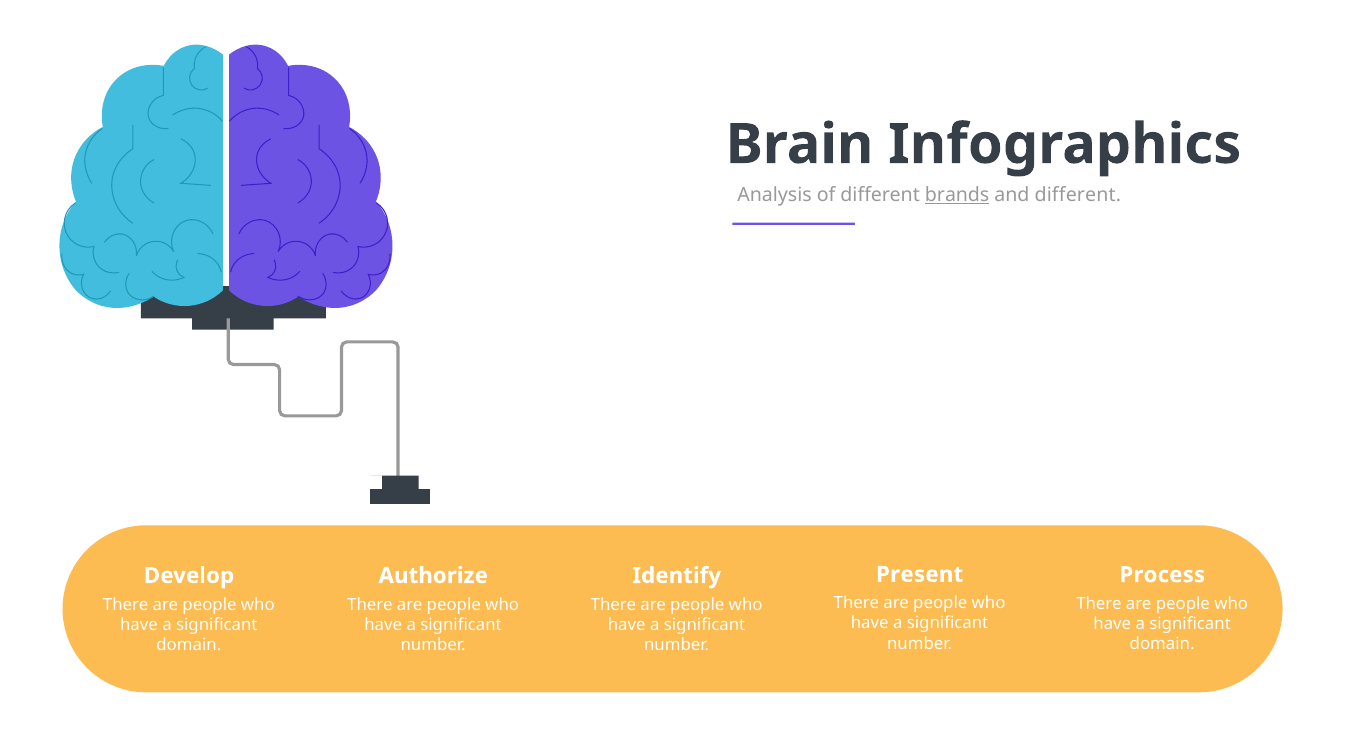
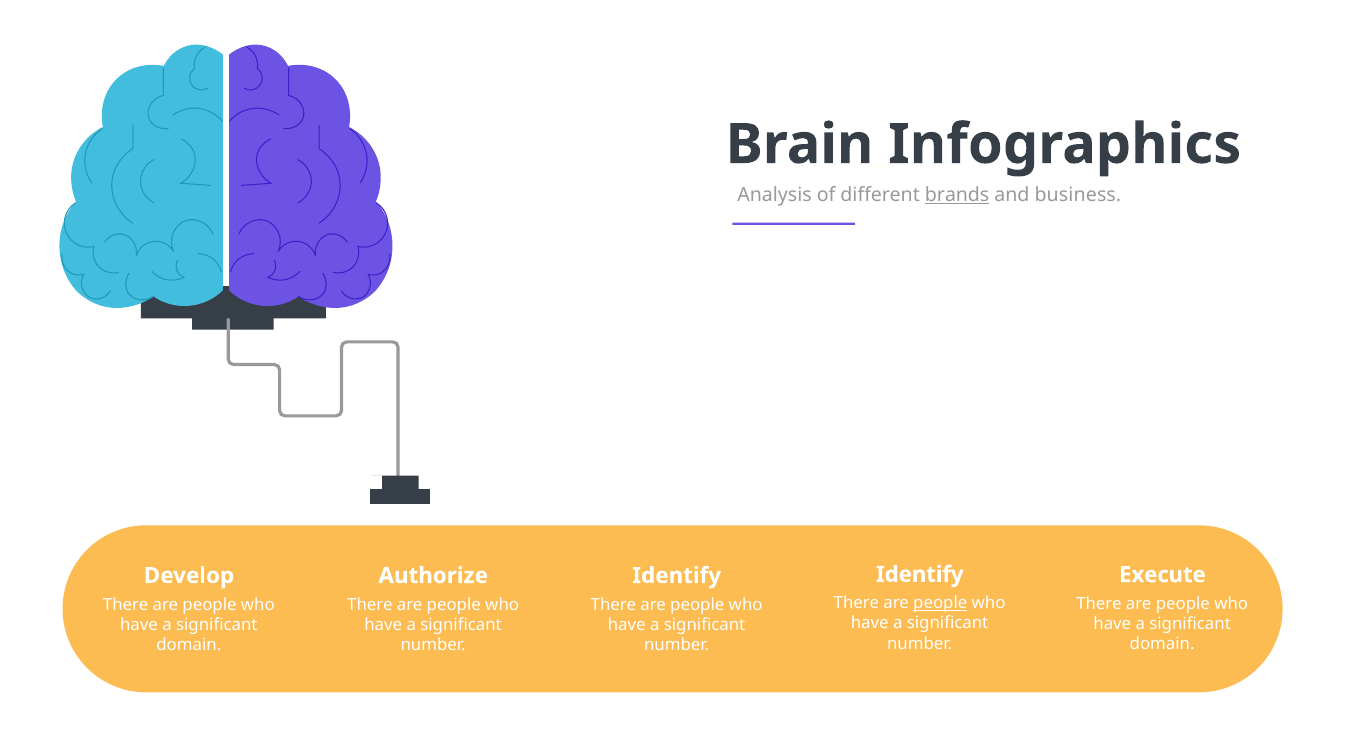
and different: different -> business
Present at (920, 575): Present -> Identify
Process: Process -> Execute
people at (940, 604) underline: none -> present
